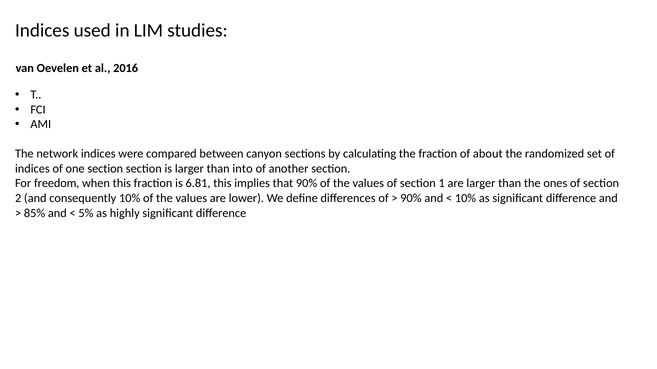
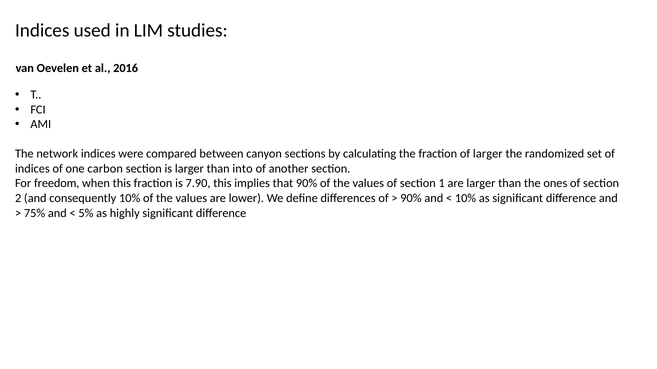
of about: about -> larger
one section: section -> carbon
6.81: 6.81 -> 7.90
85%: 85% -> 75%
